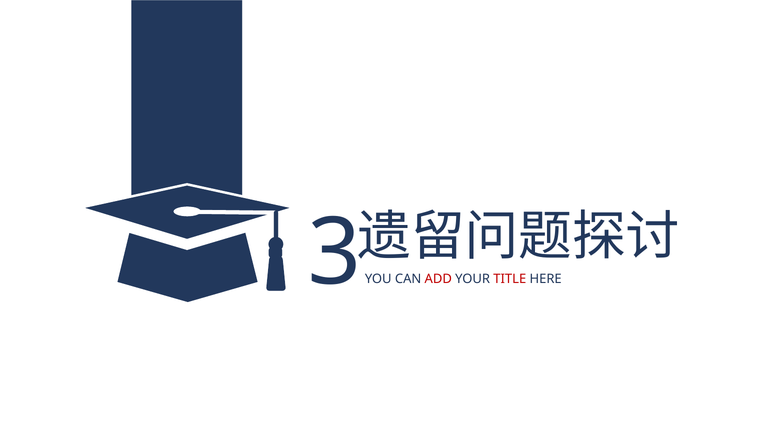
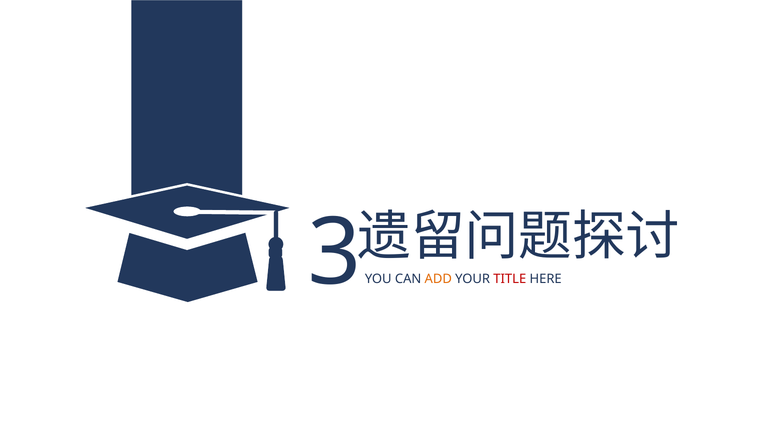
ADD colour: red -> orange
